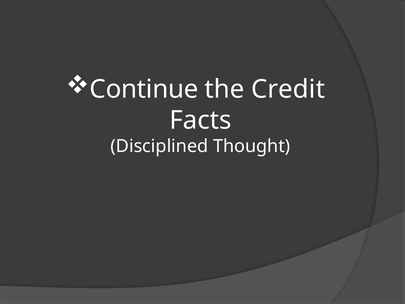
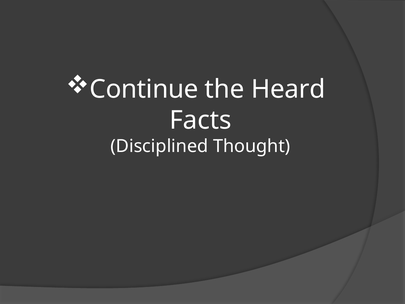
Credit: Credit -> Heard
